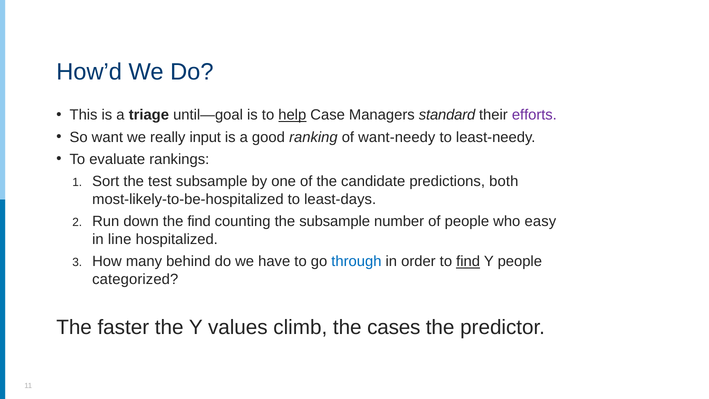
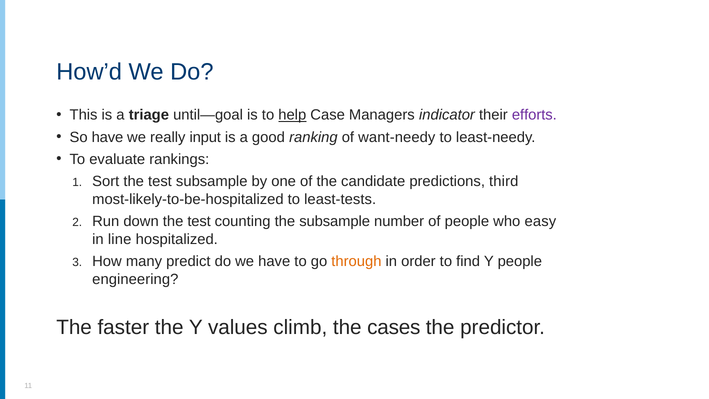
standard: standard -> indicator
So want: want -> have
both: both -> third
least-days: least-days -> least-tests
down the find: find -> test
behind: behind -> predict
through colour: blue -> orange
find at (468, 261) underline: present -> none
categorized: categorized -> engineering
